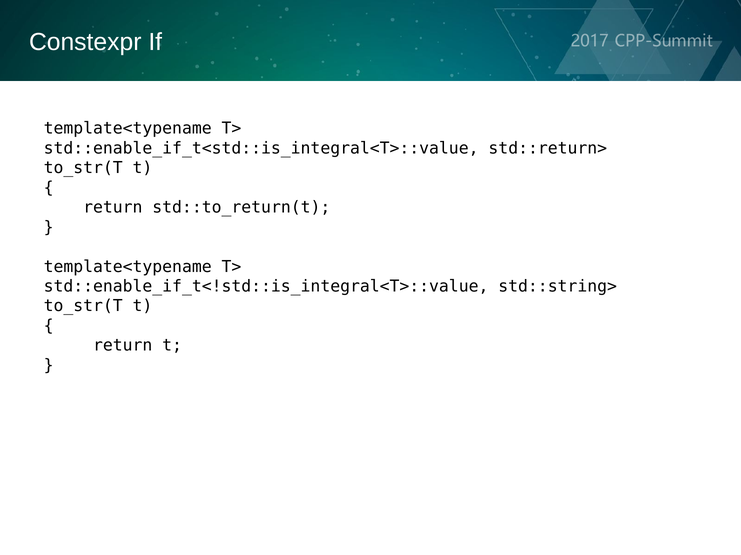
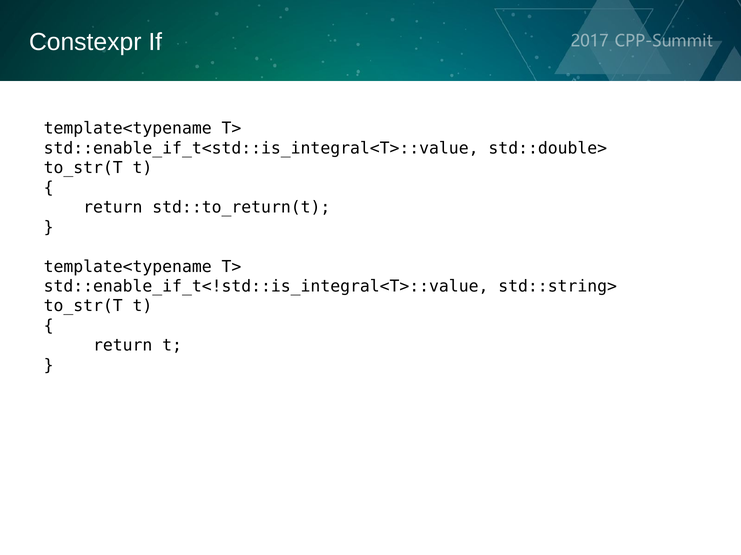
std::return>: std::return> -> std::double>
